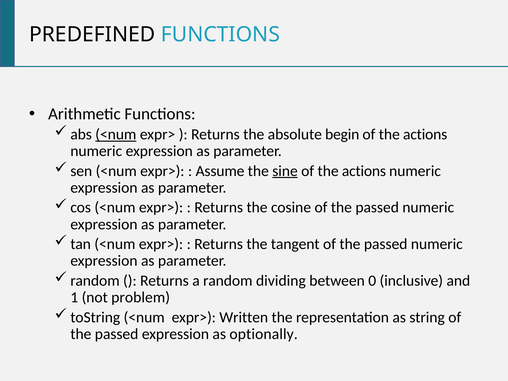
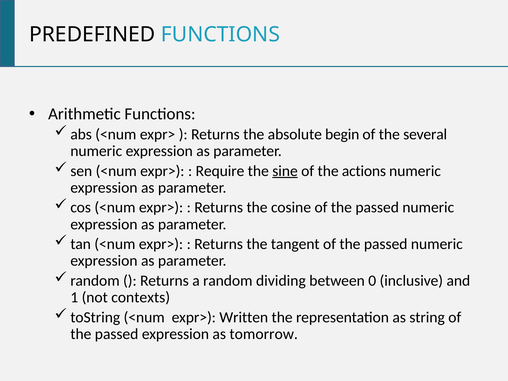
<num at (116, 134) underline: present -> none
actions at (425, 134): actions -> several
Assume: Assume -> Require
problem: problem -> contexts
optionally: optionally -> tomorrow
